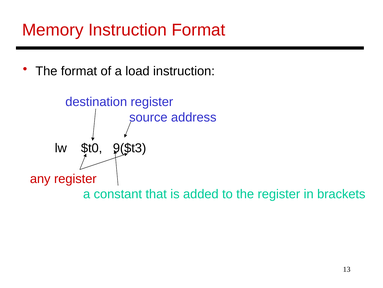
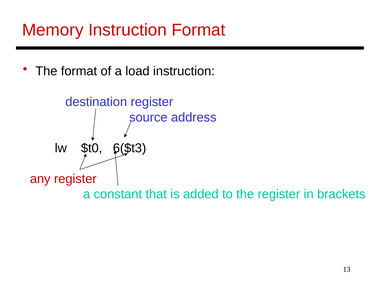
9($t3: 9($t3 -> 6($t3
